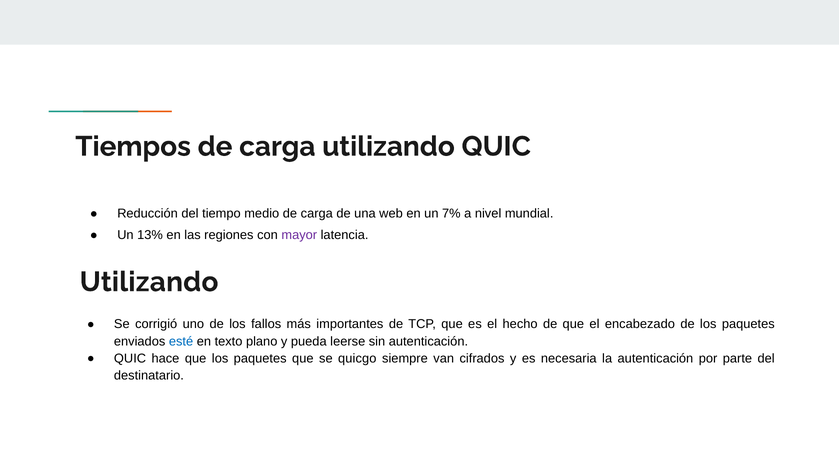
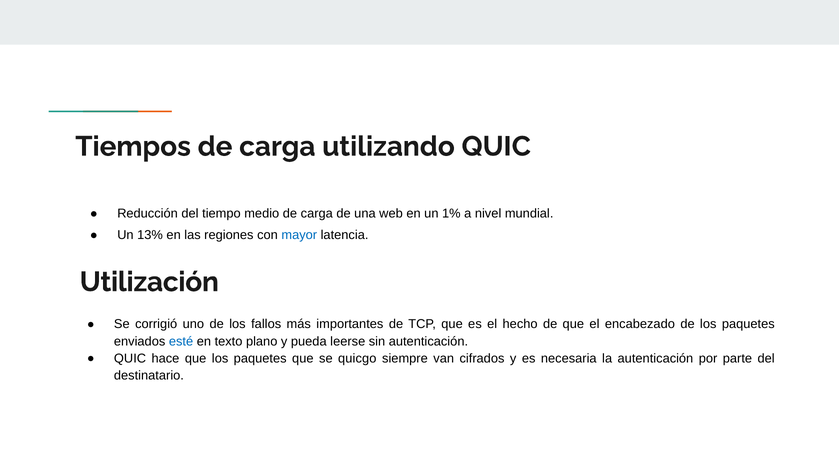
7%: 7% -> 1%
mayor colour: purple -> blue
Utilizando at (149, 282): Utilizando -> Utilización
